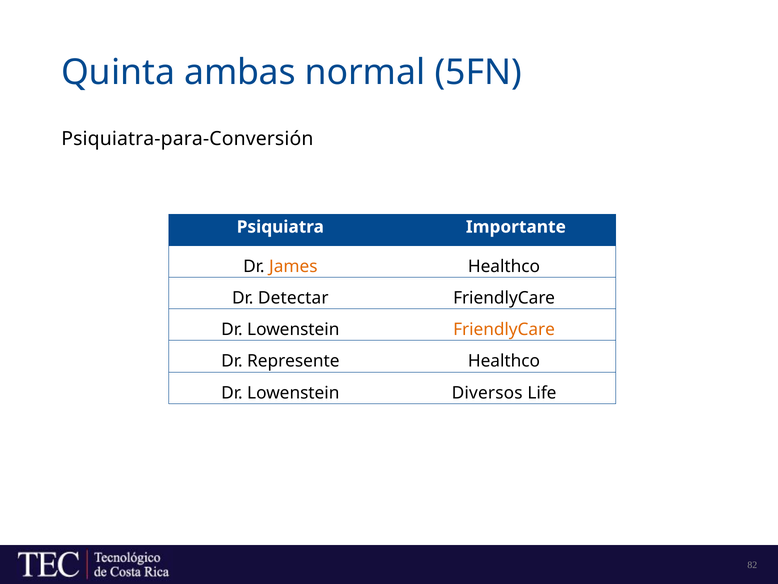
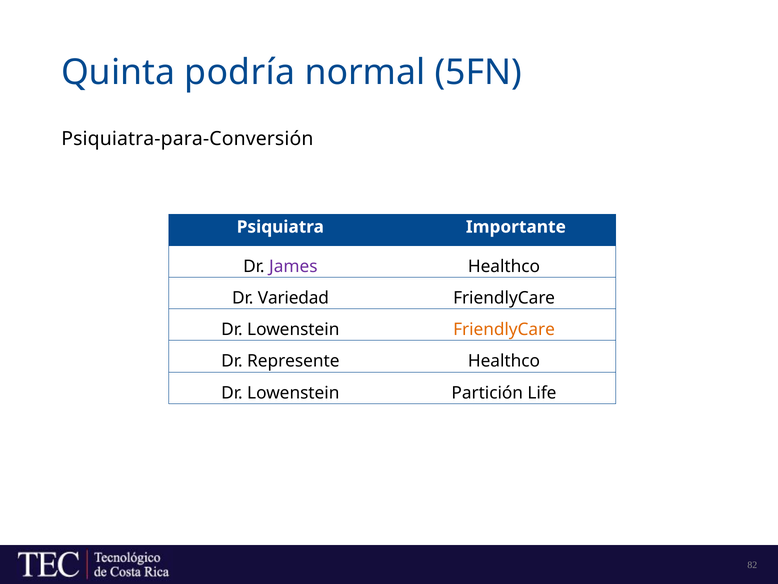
ambas: ambas -> podría
James colour: orange -> purple
Detectar: Detectar -> Variedad
Diversos: Diversos -> Partición
